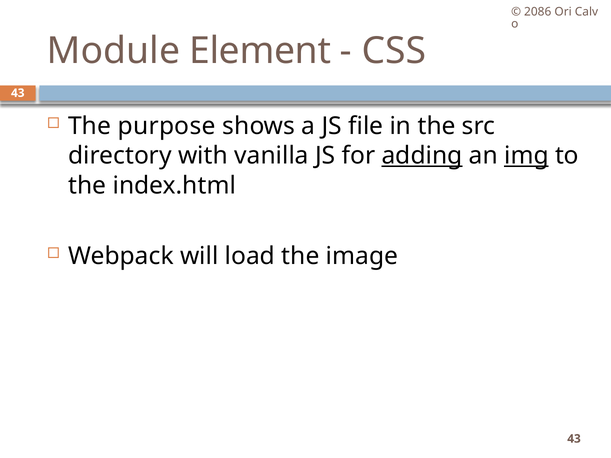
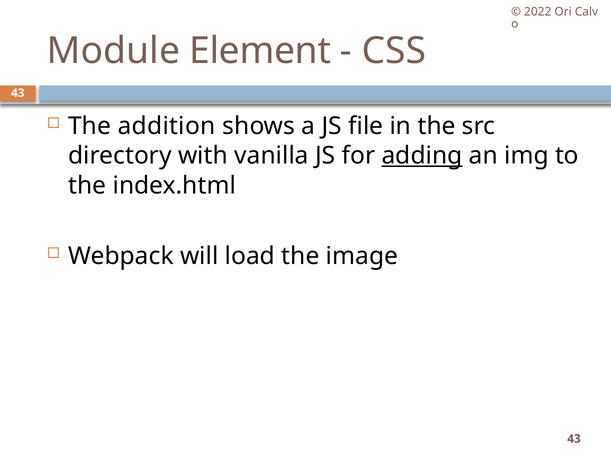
2086: 2086 -> 2022
purpose: purpose -> addition
img underline: present -> none
